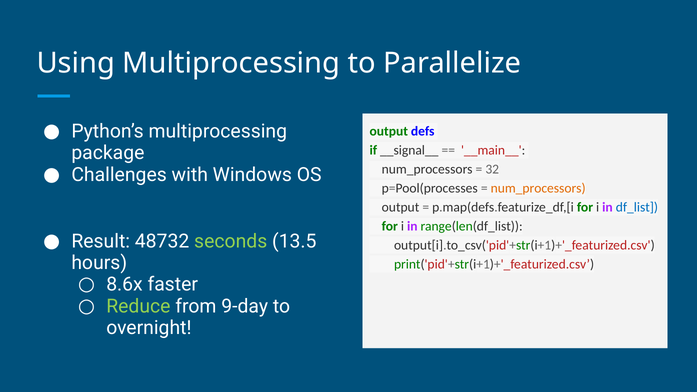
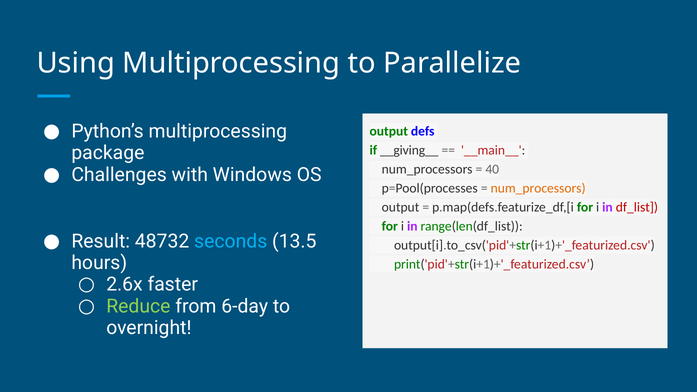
__signal__: __signal__ -> __giving__
32: 32 -> 40
df_list colour: blue -> red
seconds colour: light green -> light blue
8.6x: 8.6x -> 2.6x
9-day: 9-day -> 6-day
